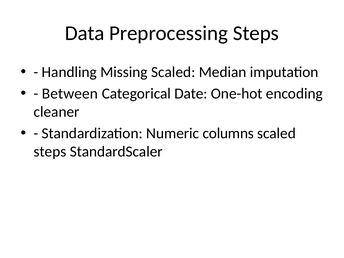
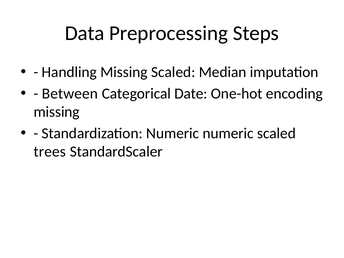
cleaner at (57, 112): cleaner -> missing
Numeric columns: columns -> numeric
steps at (50, 152): steps -> trees
